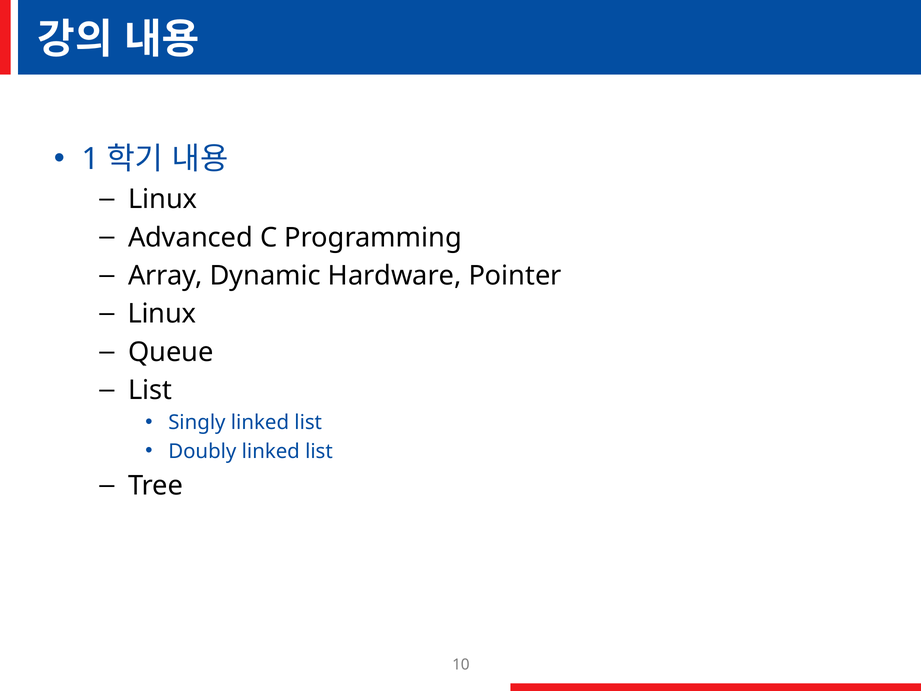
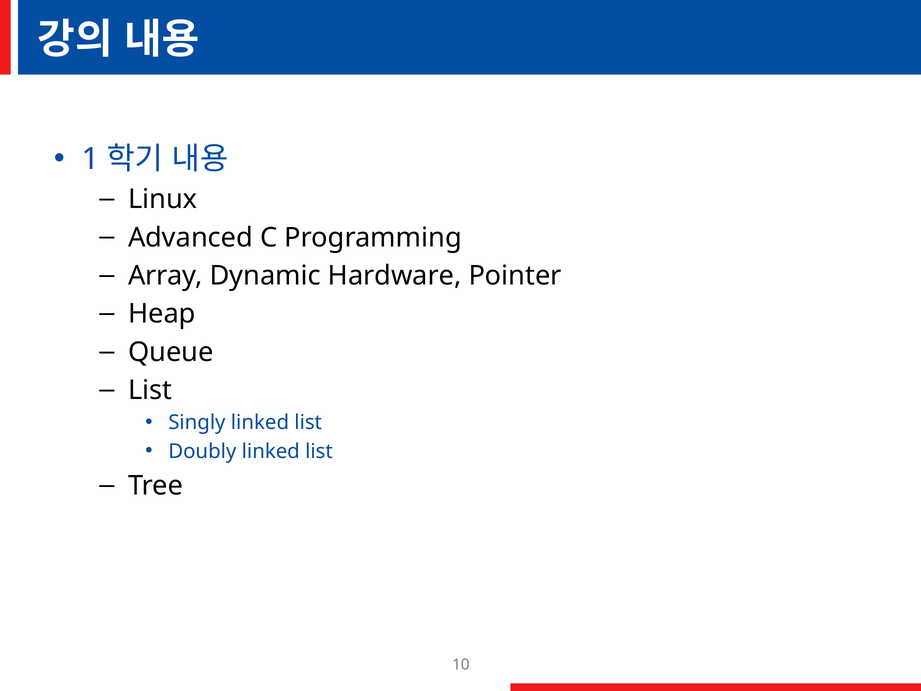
Linux at (162, 314): Linux -> Heap
